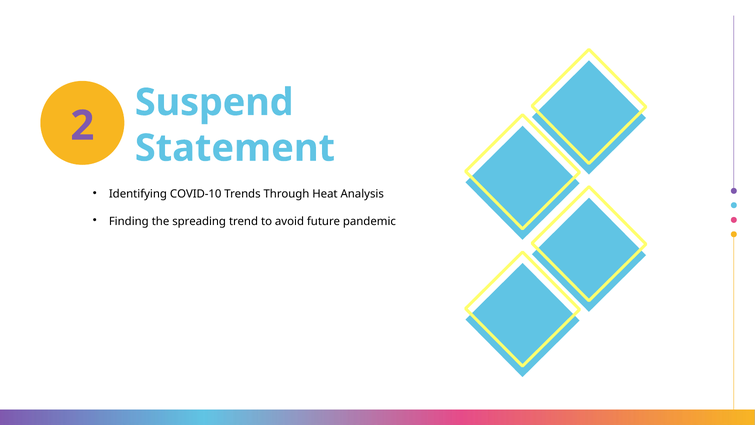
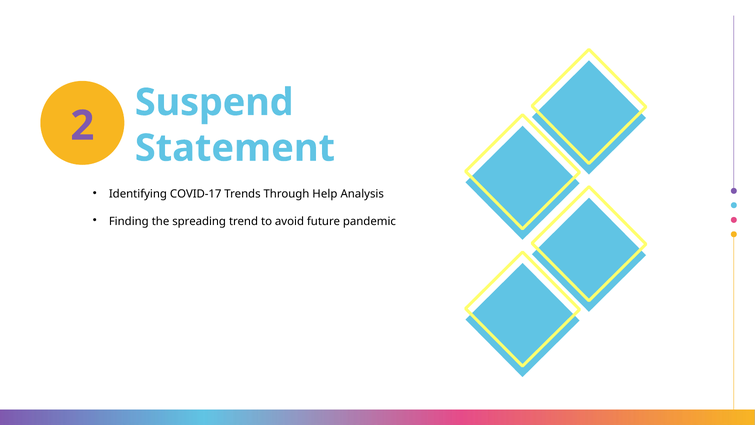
COVID-10: COVID-10 -> COVID-17
Heat: Heat -> Help
